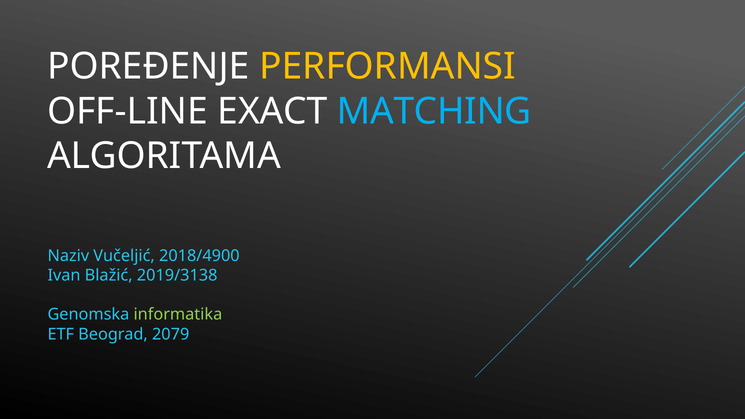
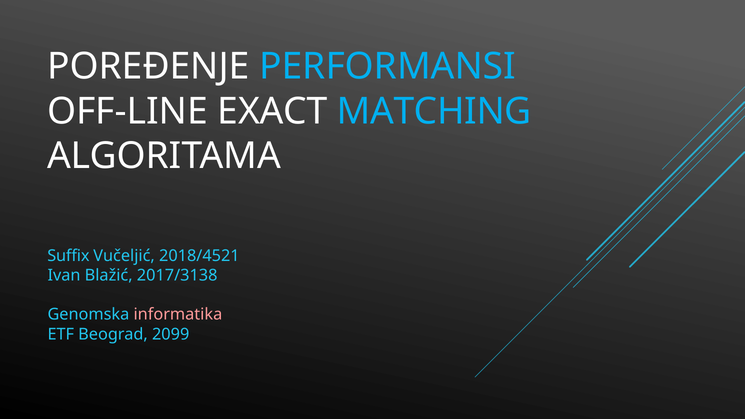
PERFORMANSI colour: yellow -> light blue
Naziv: Naziv -> Suffix
2018/4900: 2018/4900 -> 2018/4521
2019/3138: 2019/3138 -> 2017/3138
informatika colour: light green -> pink
2079: 2079 -> 2099
